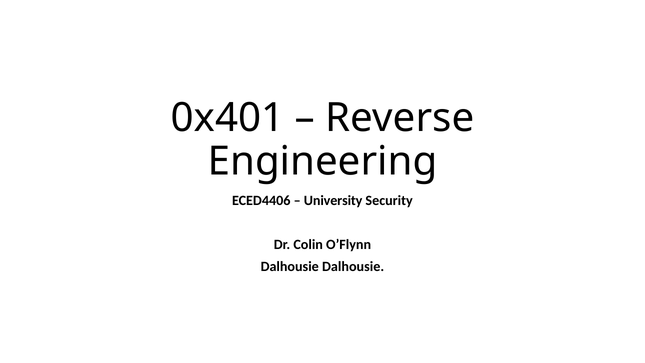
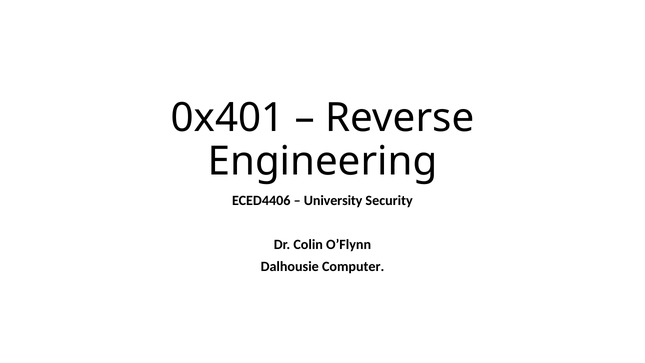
Dalhousie Dalhousie: Dalhousie -> Computer
